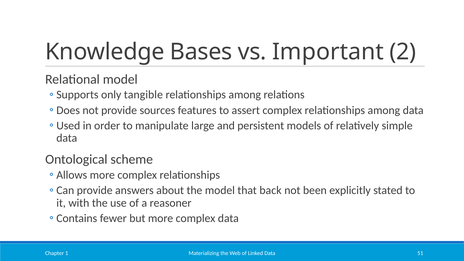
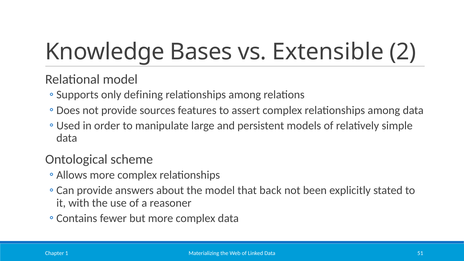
Important: Important -> Extensible
tangible: tangible -> defining
